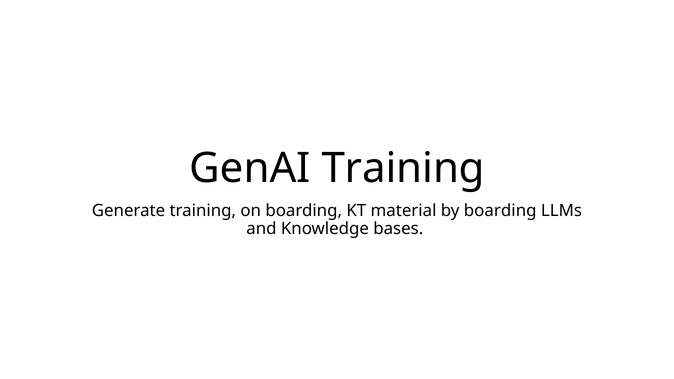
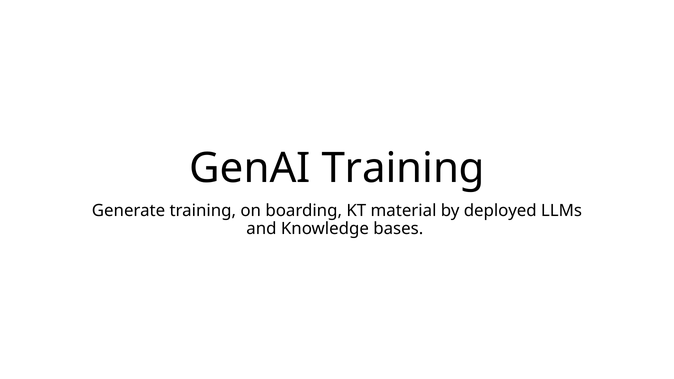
by boarding: boarding -> deployed
